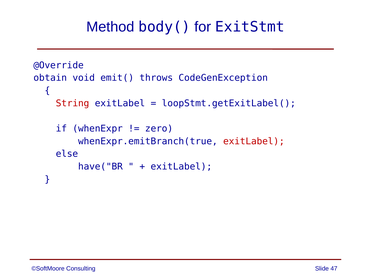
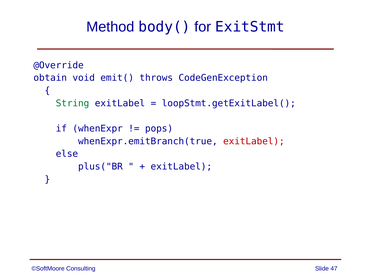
String colour: red -> green
zero: zero -> pops
have("BR: have("BR -> plus("BR
